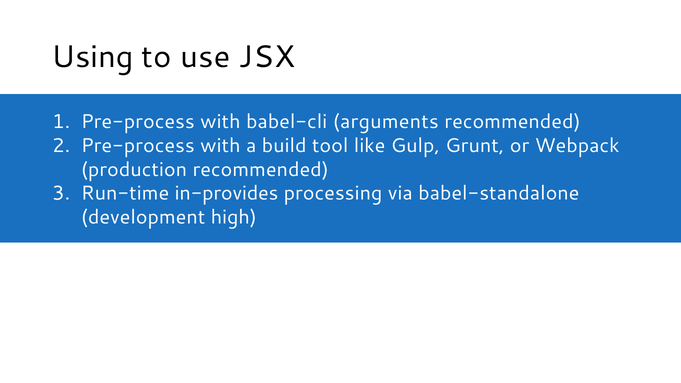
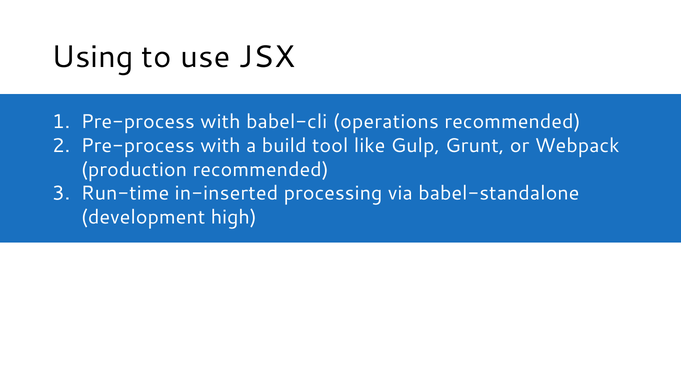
arguments: arguments -> operations
in-provides: in-provides -> in-inserted
